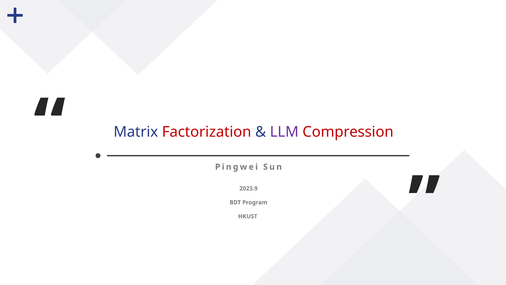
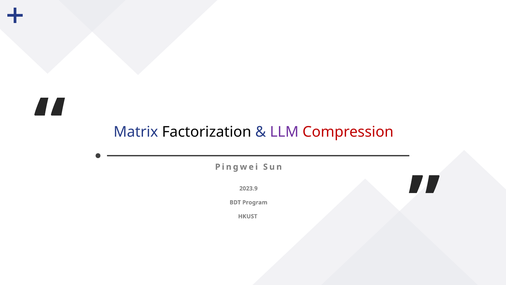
Factorization colour: red -> black
